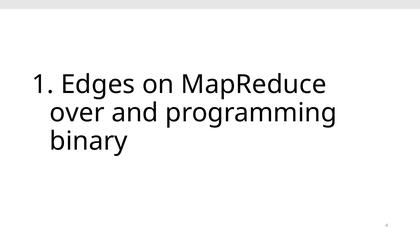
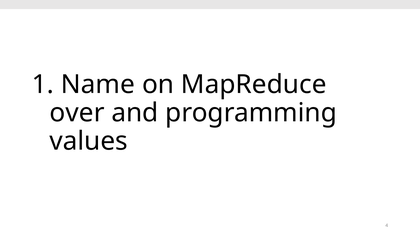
Edges: Edges -> Name
binary: binary -> values
